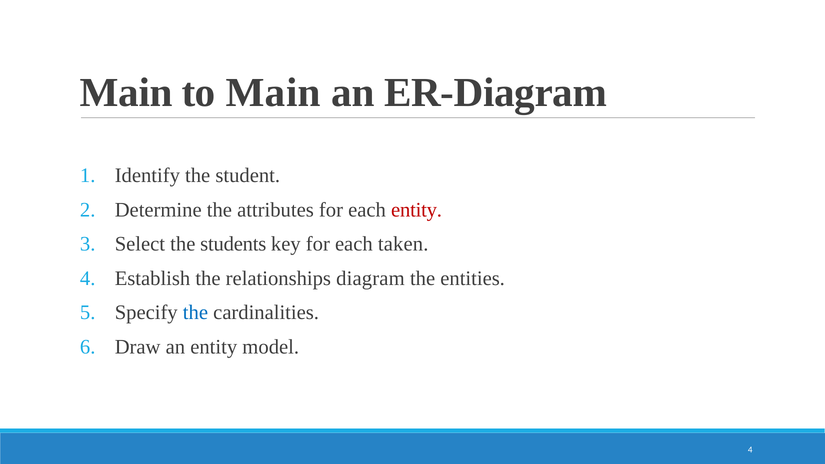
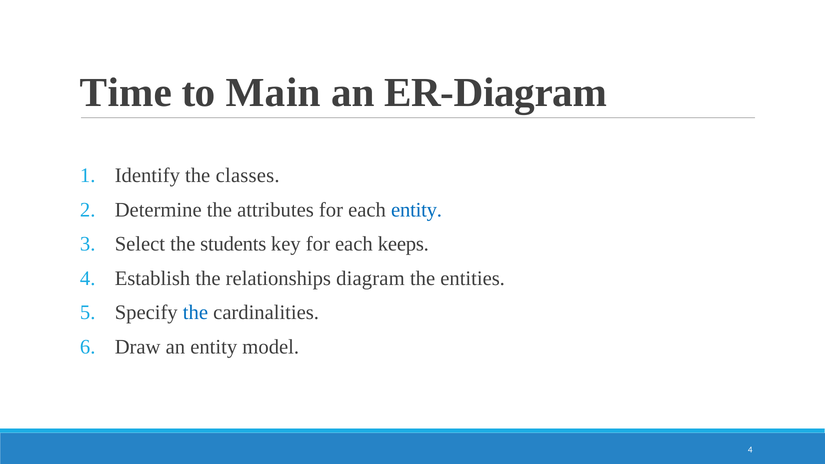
Main at (126, 93): Main -> Time
student: student -> classes
entity at (417, 210) colour: red -> blue
taken: taken -> keeps
